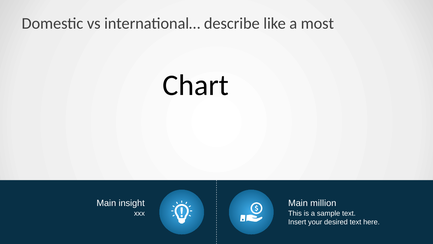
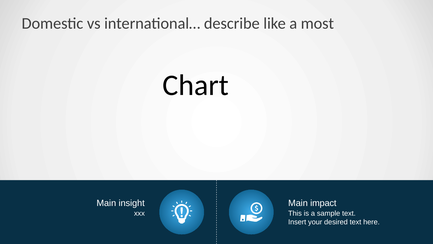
million: million -> impact
